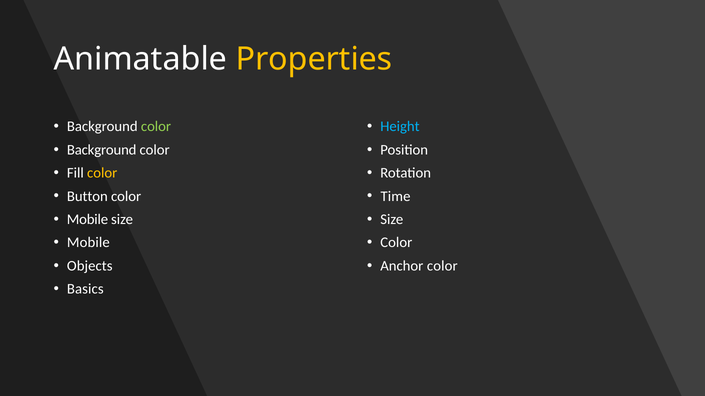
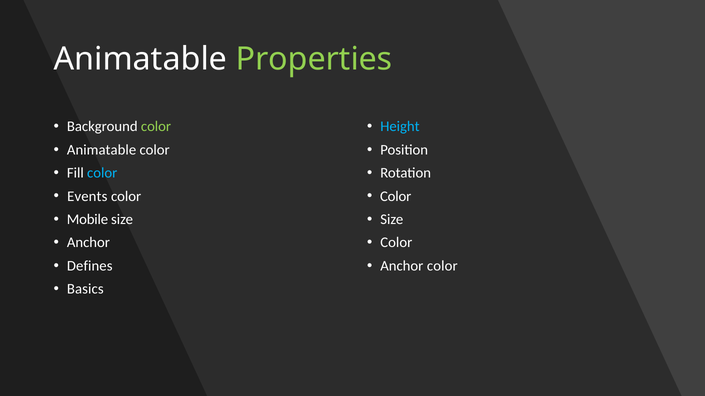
Properties colour: yellow -> light green
Background at (102, 150): Background -> Animatable
color at (102, 173) colour: yellow -> light blue
Button: Button -> Events
Time at (396, 196): Time -> Color
Mobile at (88, 243): Mobile -> Anchor
Objects: Objects -> Defines
